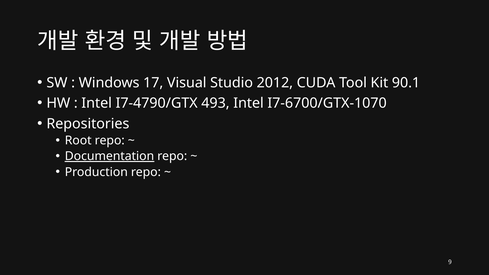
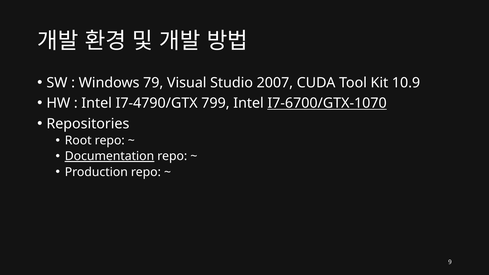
17: 17 -> 79
2012: 2012 -> 2007
90.1: 90.1 -> 10.9
493: 493 -> 799
I7-6700/GTX-1070 underline: none -> present
